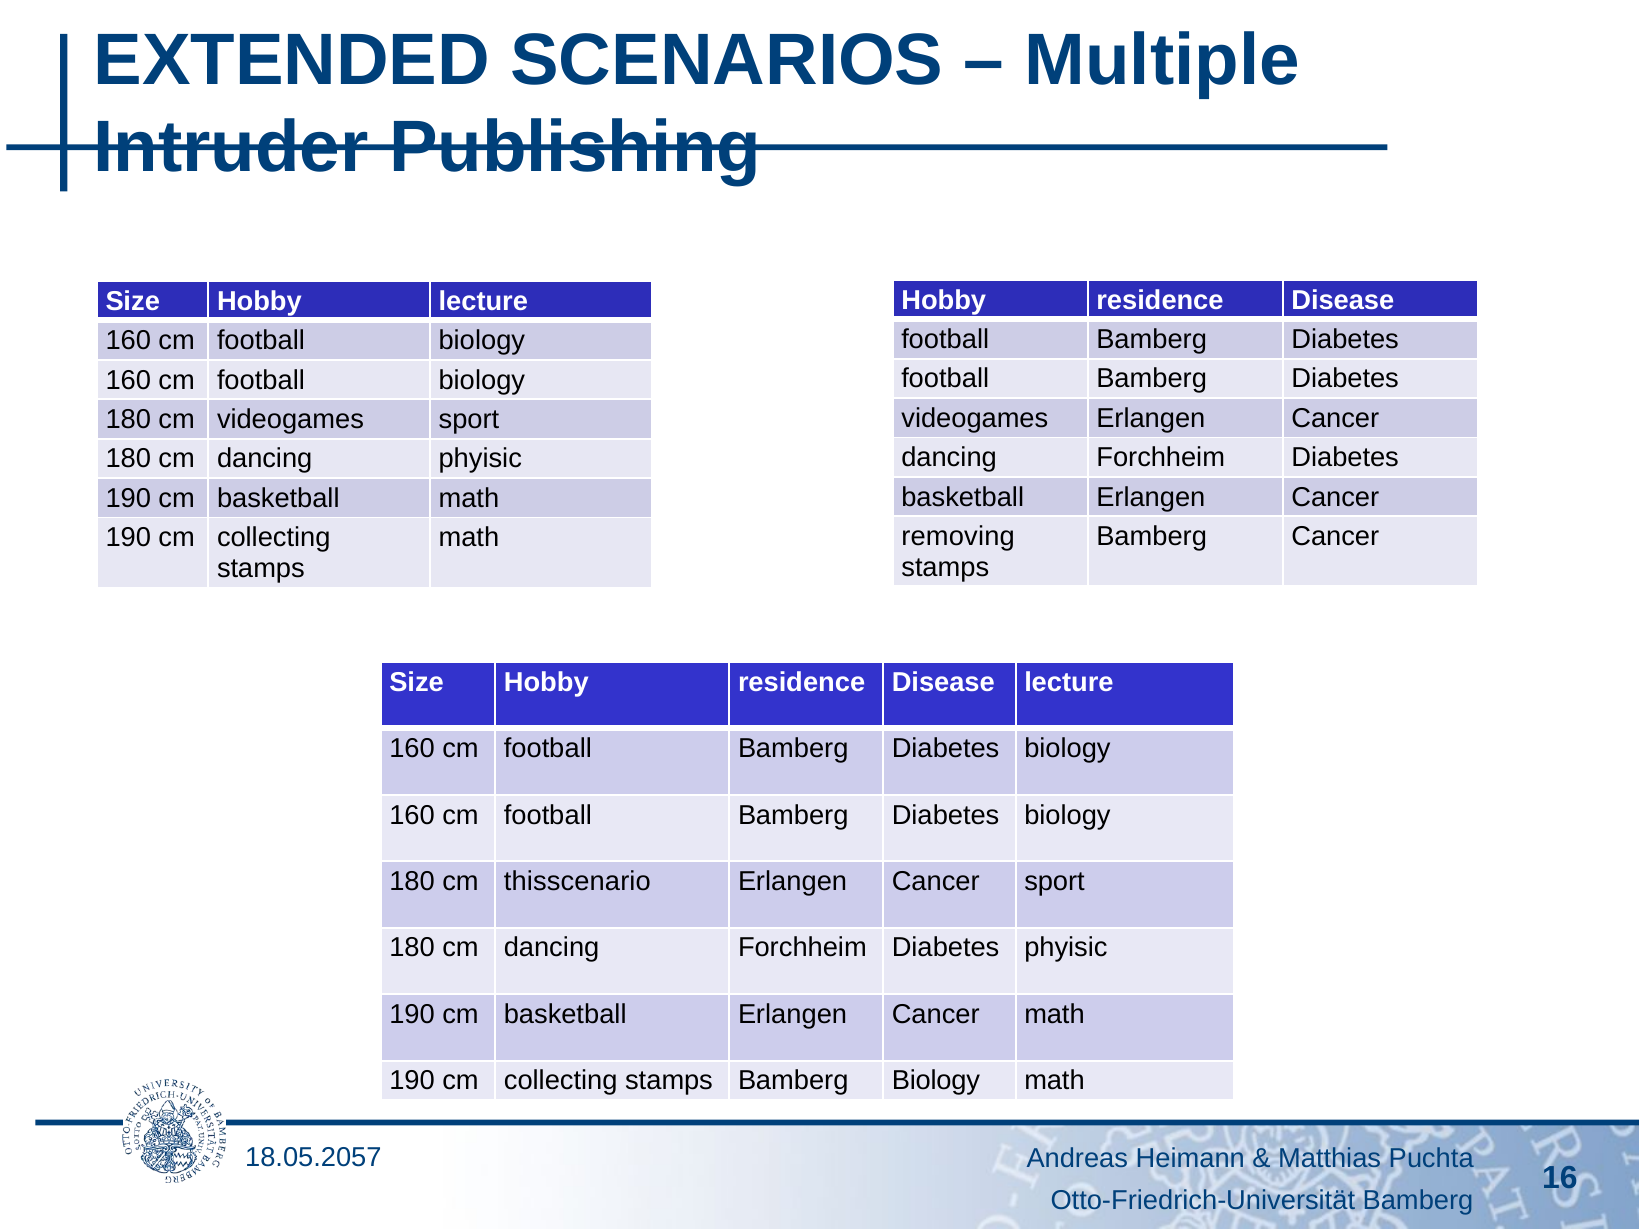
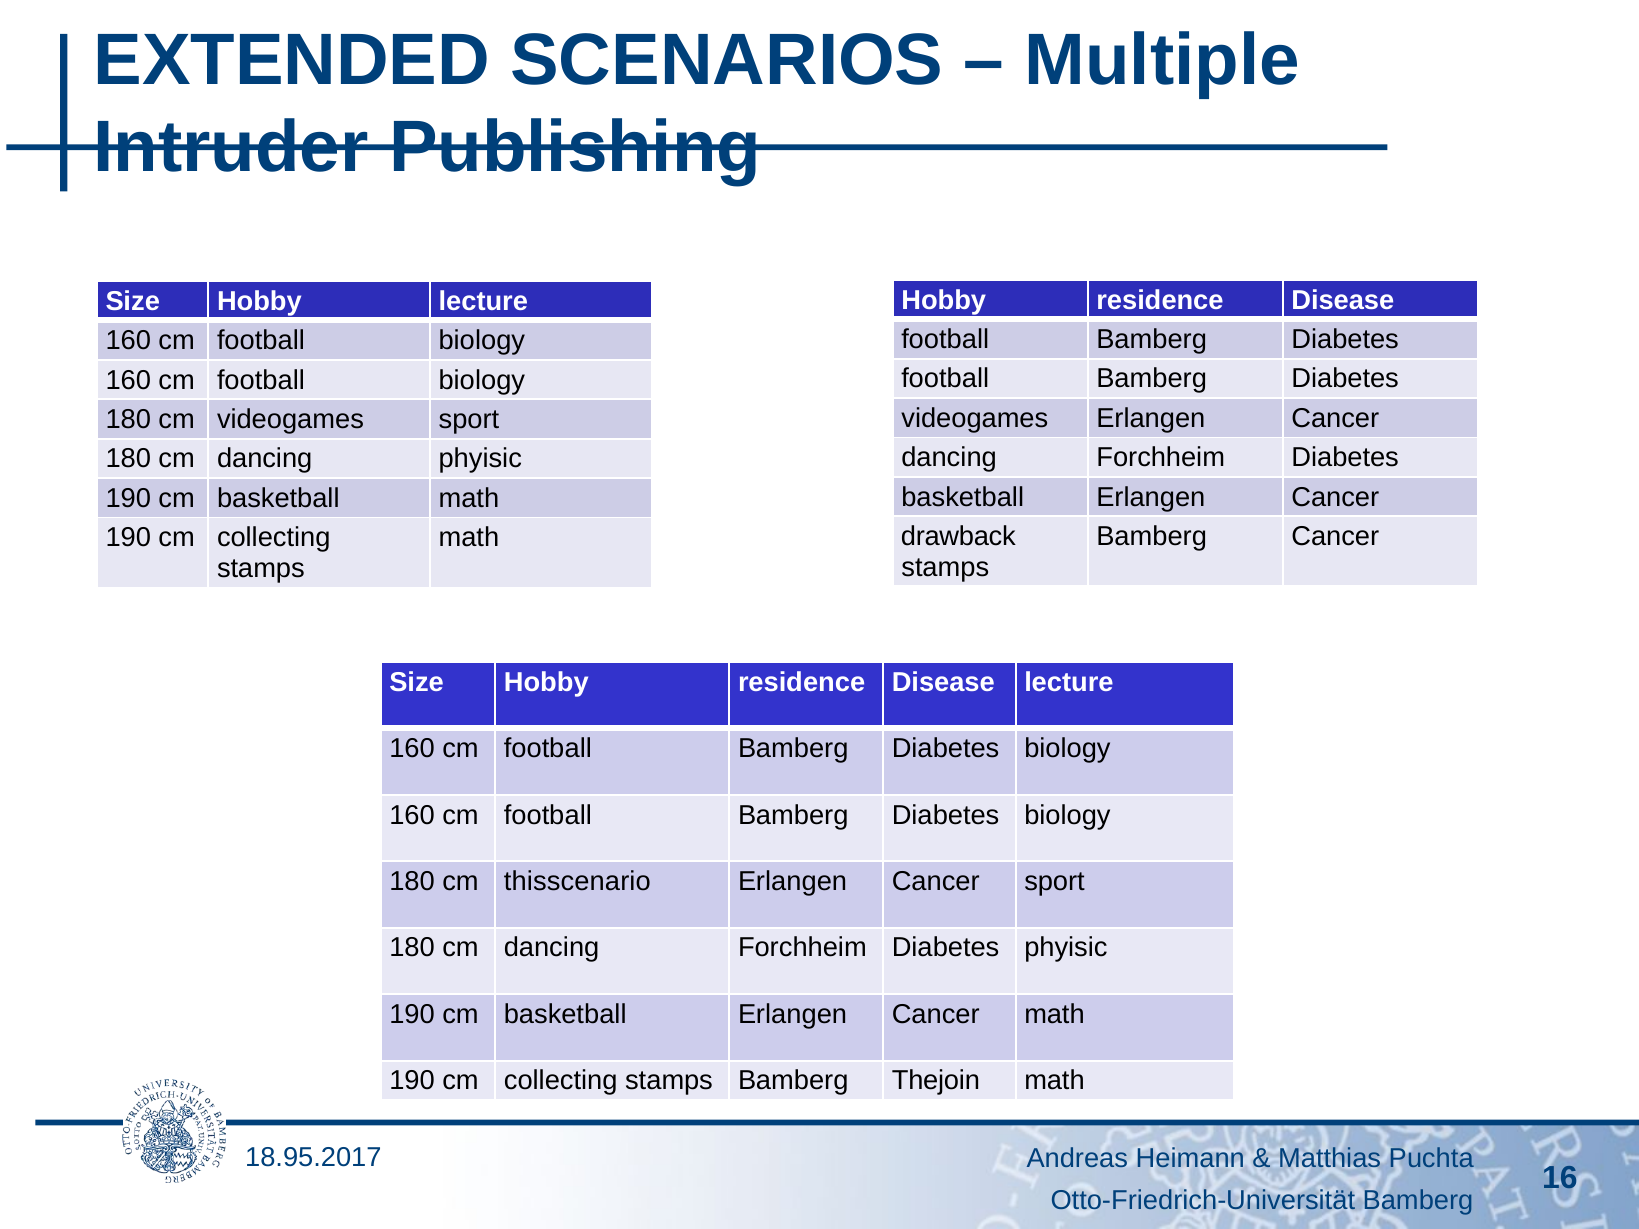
removing: removing -> drawback
Bamberg Biology: Biology -> Thejoin
18.05.2057: 18.05.2057 -> 18.95.2017
